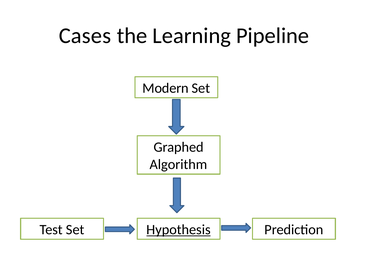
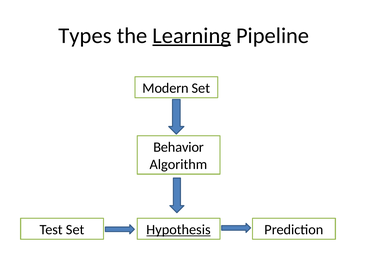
Cases: Cases -> Types
Learning underline: none -> present
Graphed: Graphed -> Behavior
